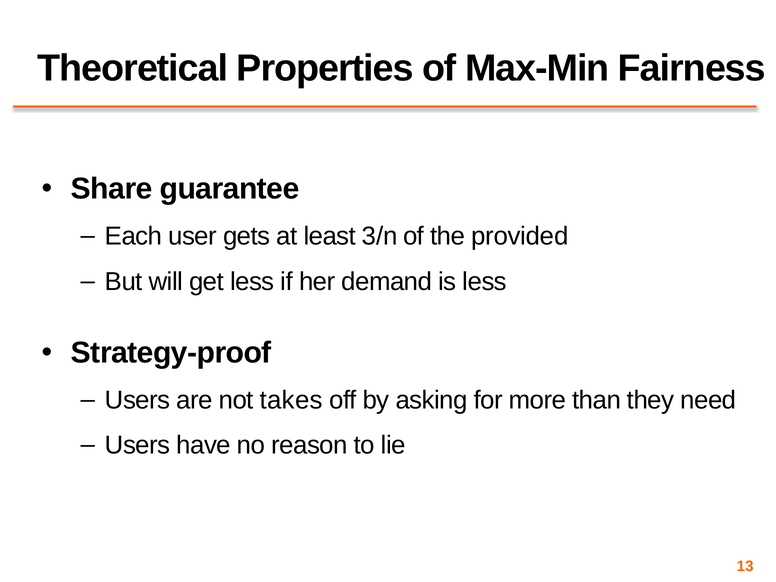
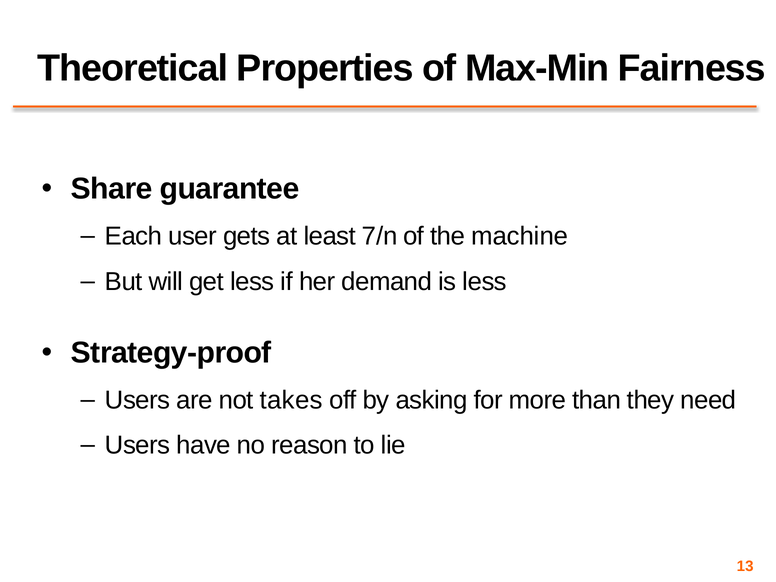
3/n: 3/n -> 7/n
provided: provided -> machine
